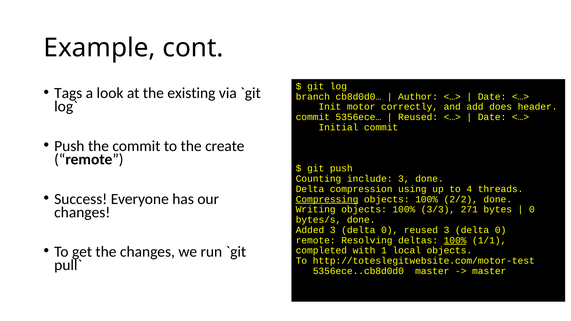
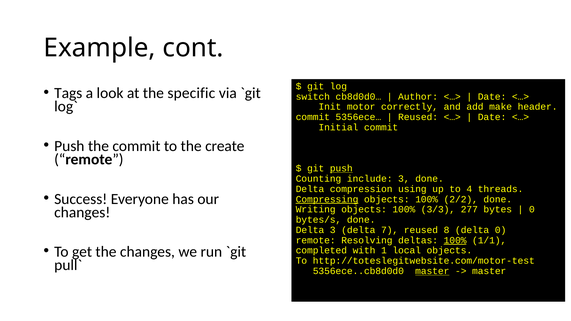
existing: existing -> specific
branch: branch -> switch
does: does -> make
push at (341, 169) underline: none -> present
271: 271 -> 277
Added at (310, 230): Added -> Delta
0 at (390, 230): 0 -> 7
reused 3: 3 -> 8
master at (432, 271) underline: none -> present
